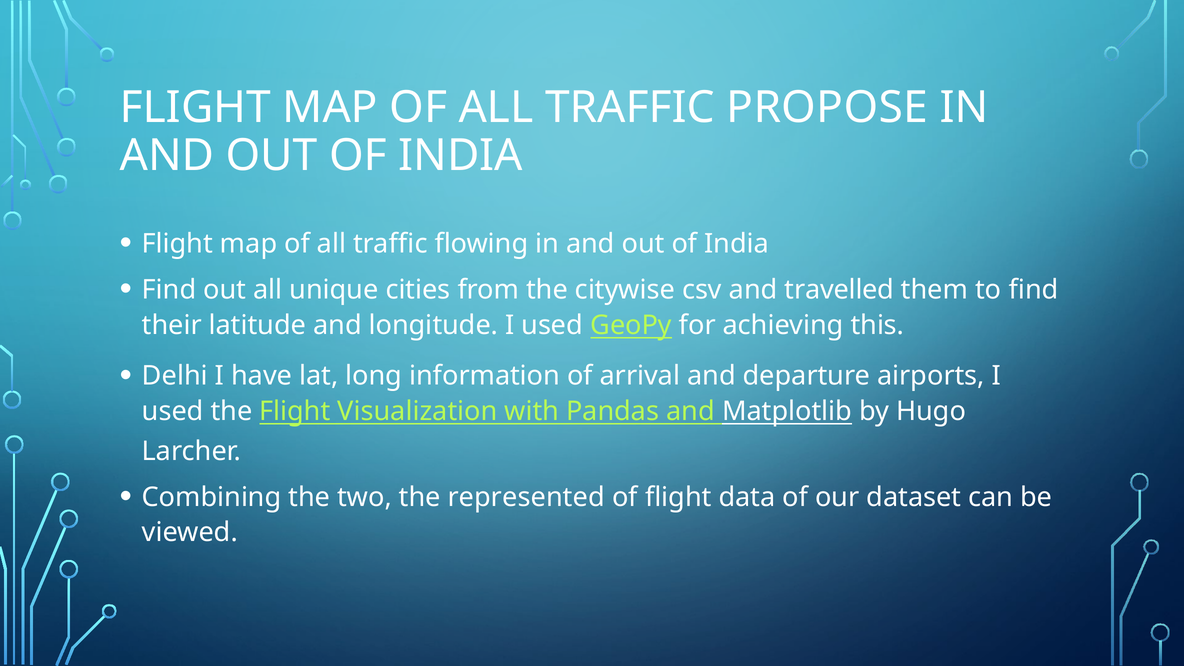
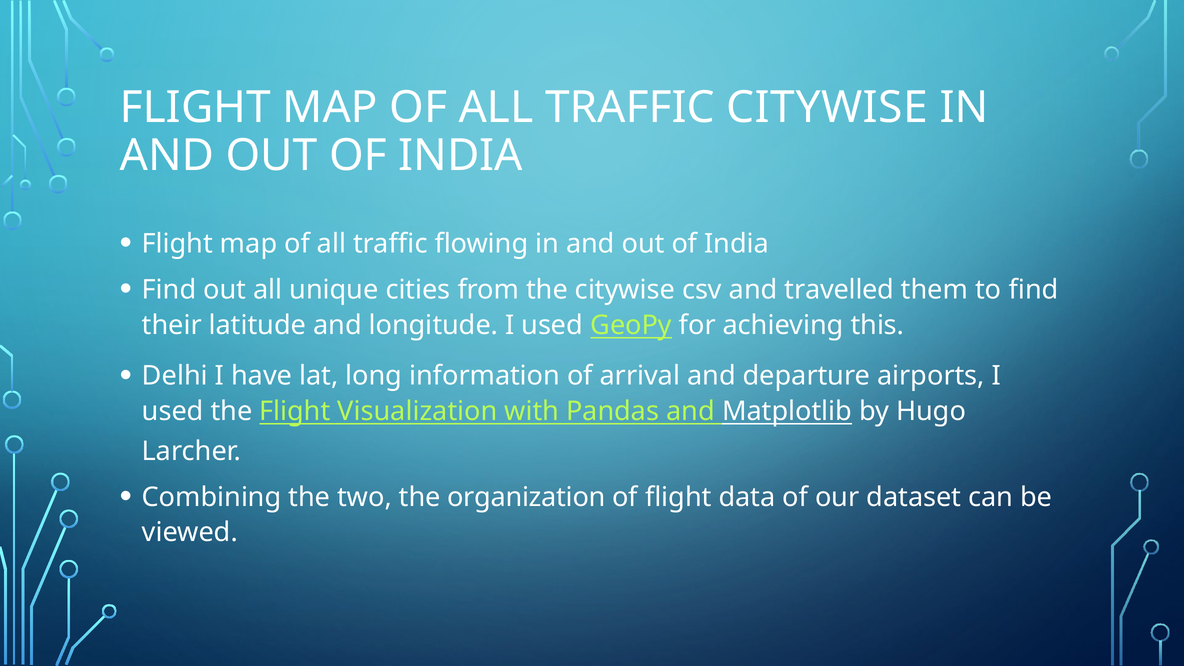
TRAFFIC PROPOSE: PROPOSE -> CITYWISE
represented: represented -> organization
